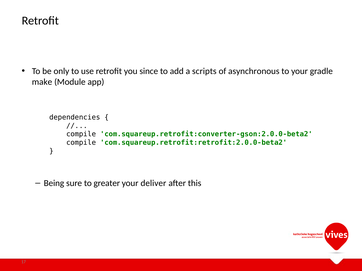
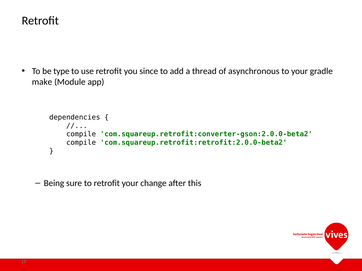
only: only -> type
scripts: scripts -> thread
to greater: greater -> retrofit
deliver: deliver -> change
